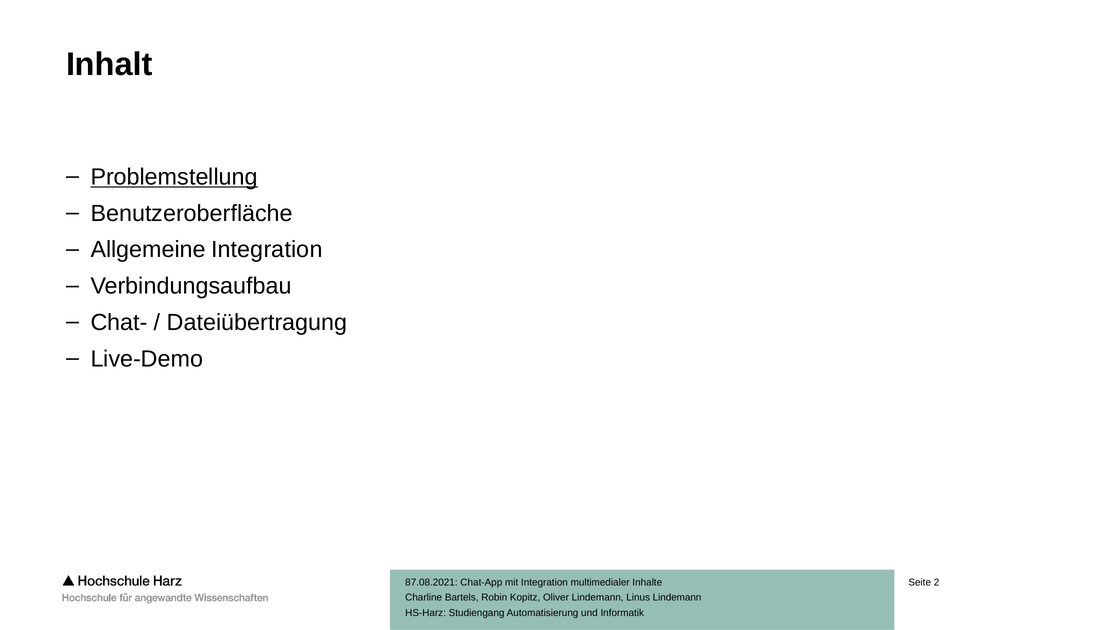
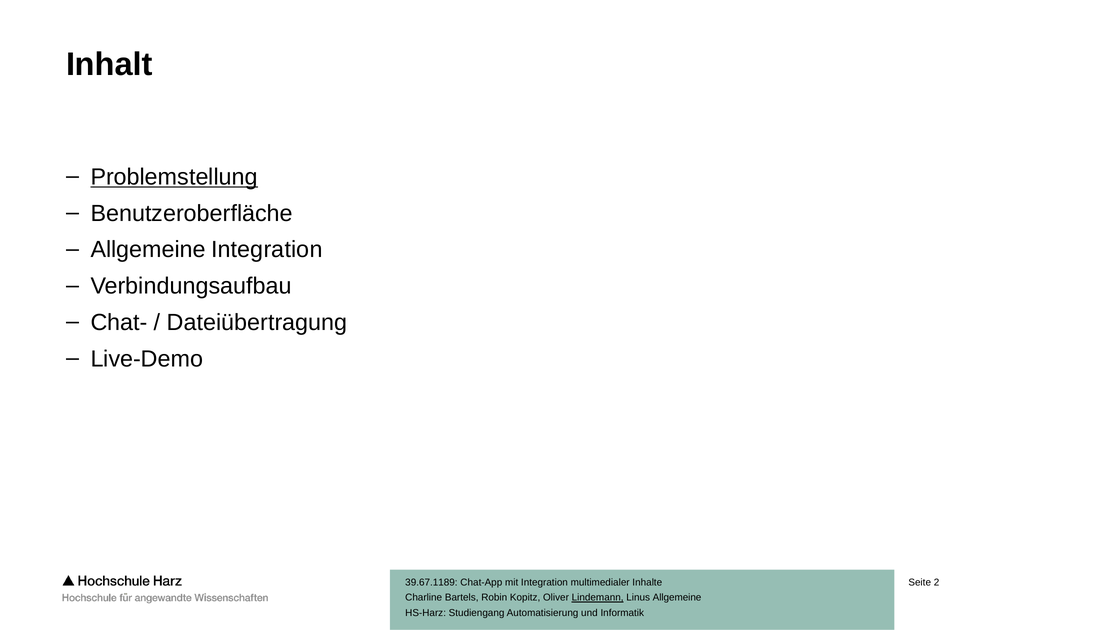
87.08.2021: 87.08.2021 -> 39.67.1189
Lindemann at (598, 597) underline: none -> present
Linus Lindemann: Lindemann -> Allgemeine
